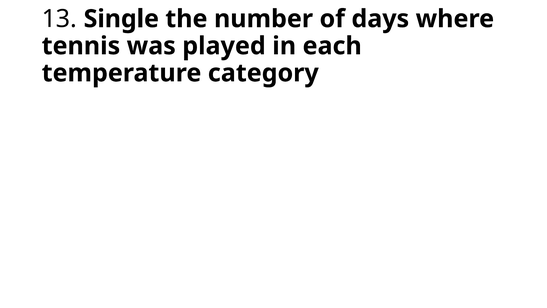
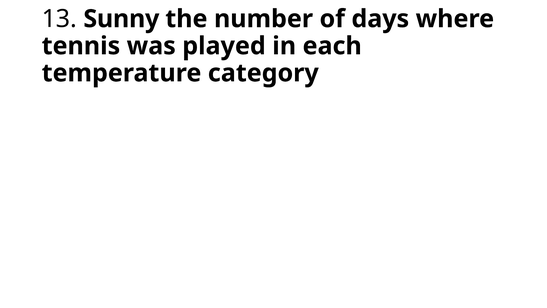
Single: Single -> Sunny
